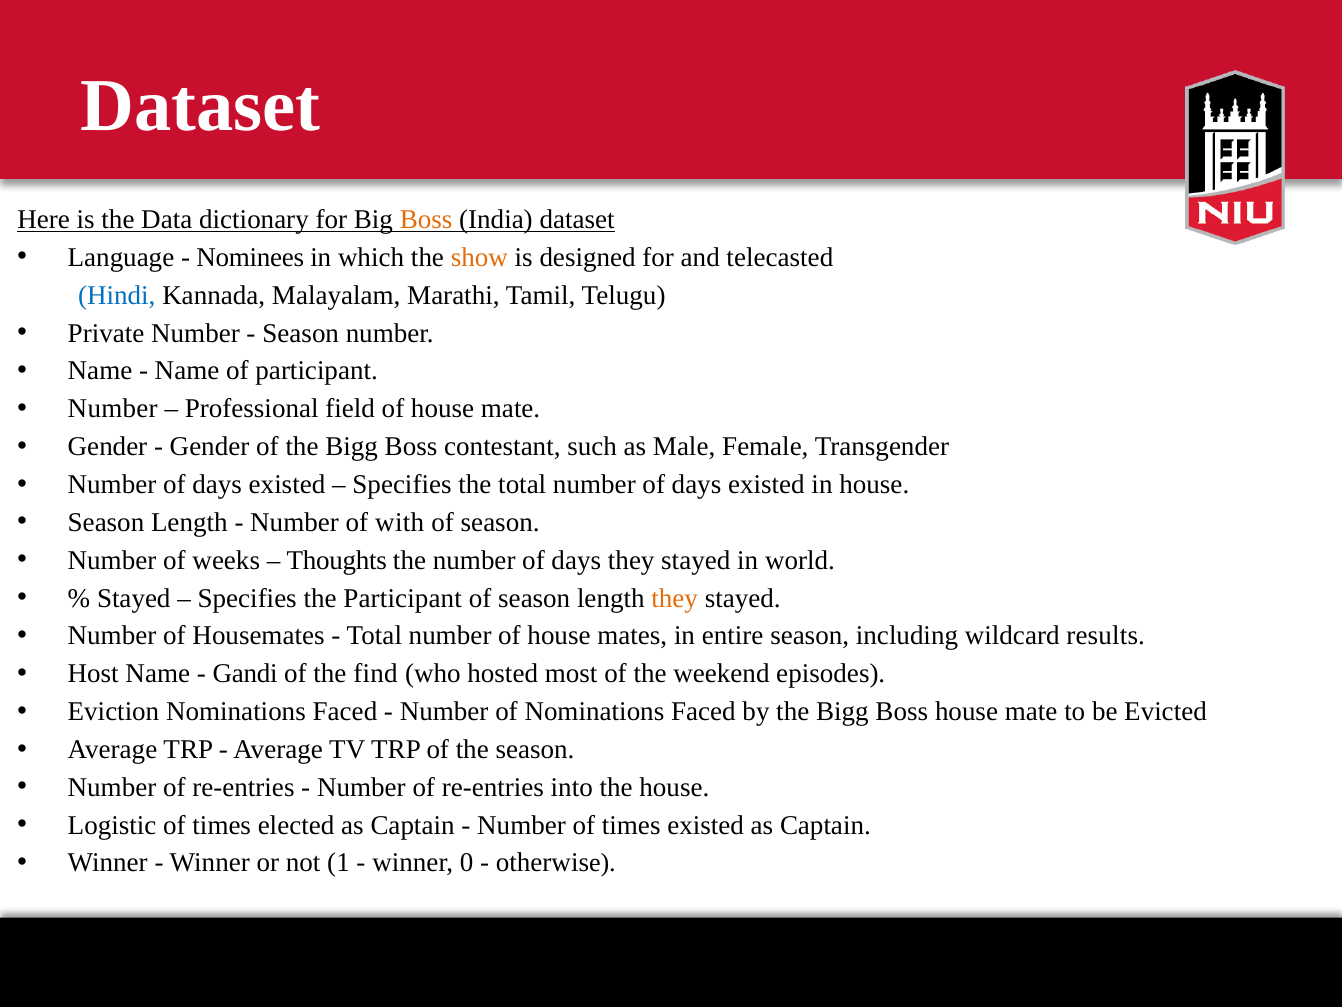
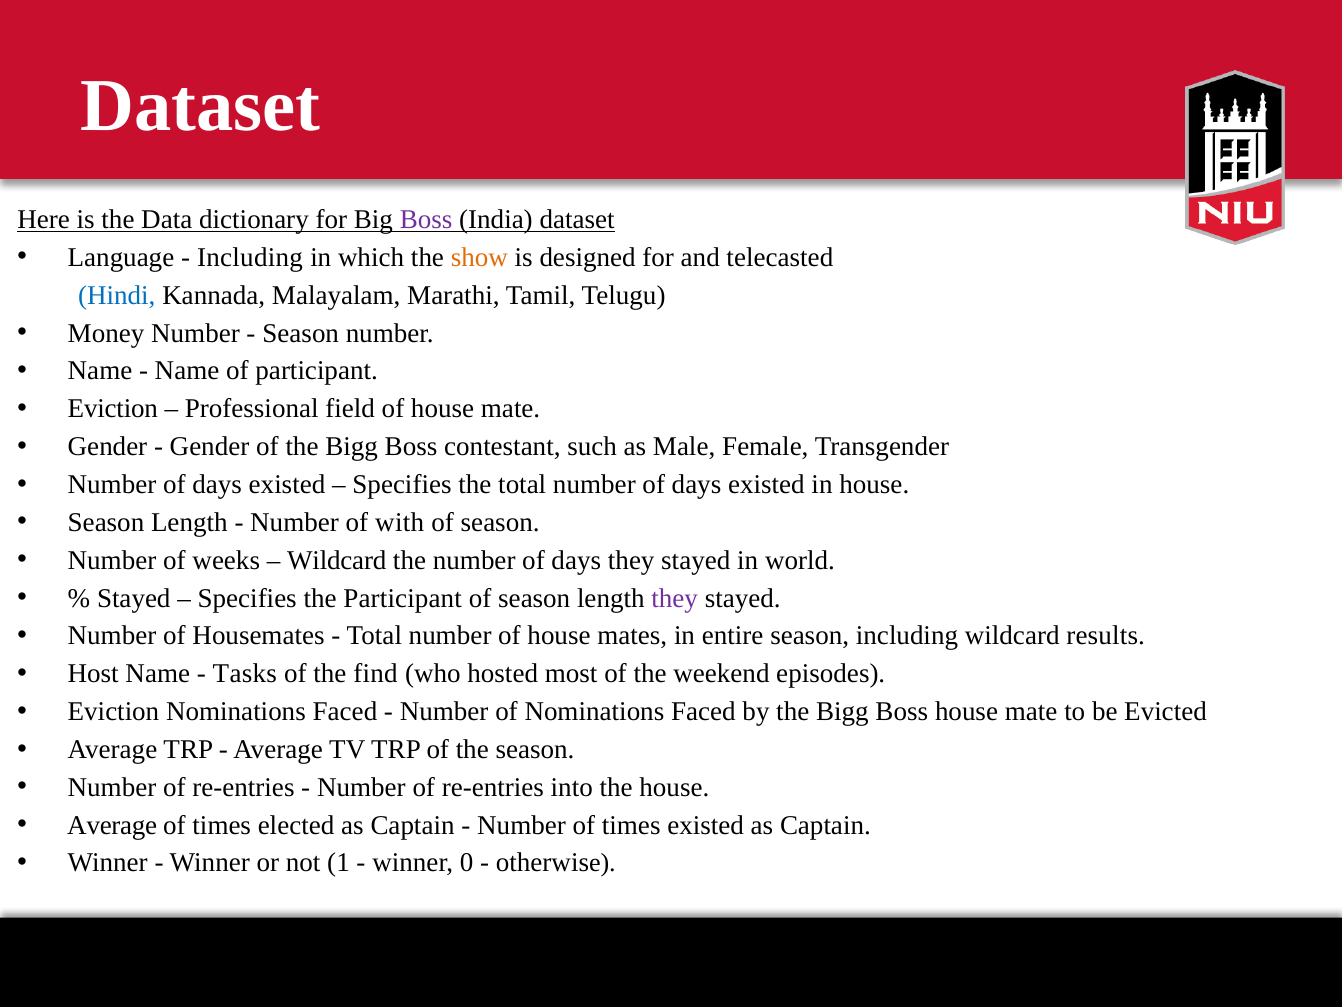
Boss at (426, 220) colour: orange -> purple
Nominees at (250, 257): Nominees -> Including
Private: Private -> Money
Number at (113, 409): Number -> Eviction
Thoughts at (337, 560): Thoughts -> Wildcard
they at (675, 598) colour: orange -> purple
Gandi: Gandi -> Tasks
Logistic at (112, 825): Logistic -> Average
